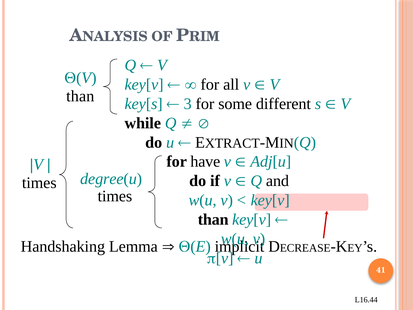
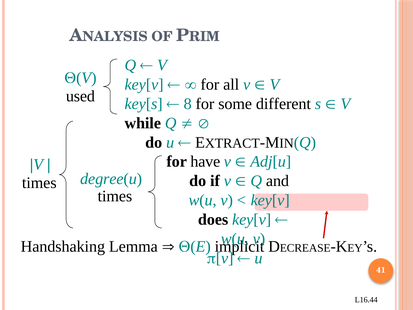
than at (80, 96): than -> used
3: 3 -> 8
than at (213, 219): than -> does
